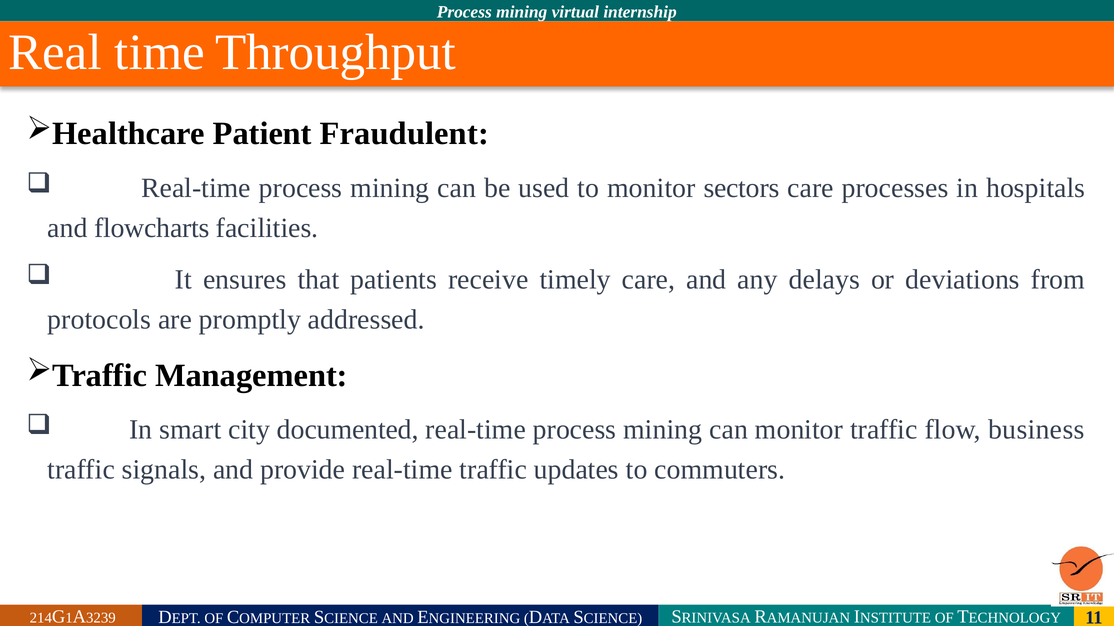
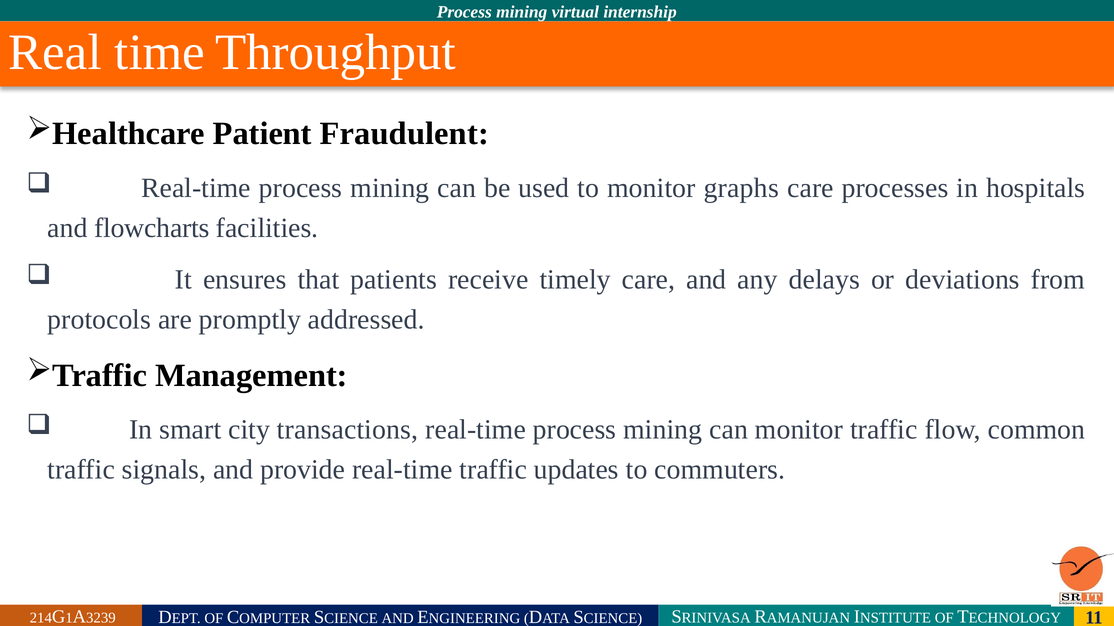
sectors: sectors -> graphs
documented: documented -> transactions
business: business -> common
